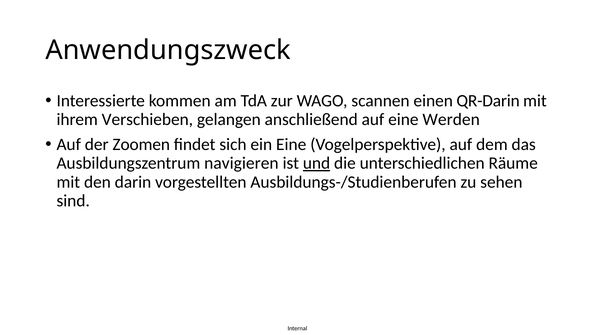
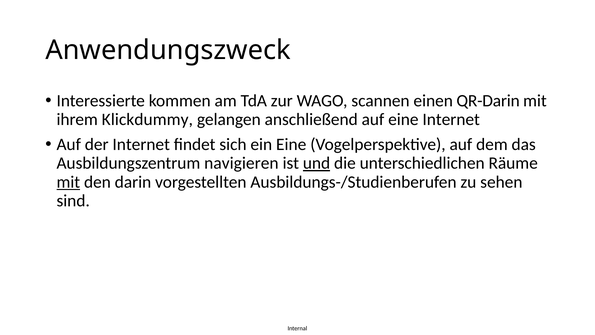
Verschieben: Verschieben -> Klickdummy
eine Werden: Werden -> Internet
der Zoomen: Zoomen -> Internet
mit at (68, 182) underline: none -> present
